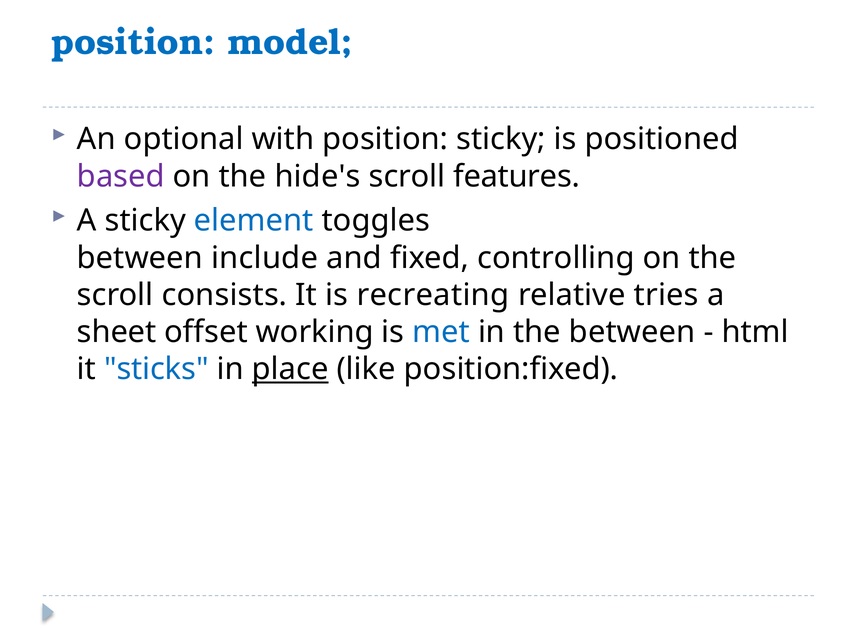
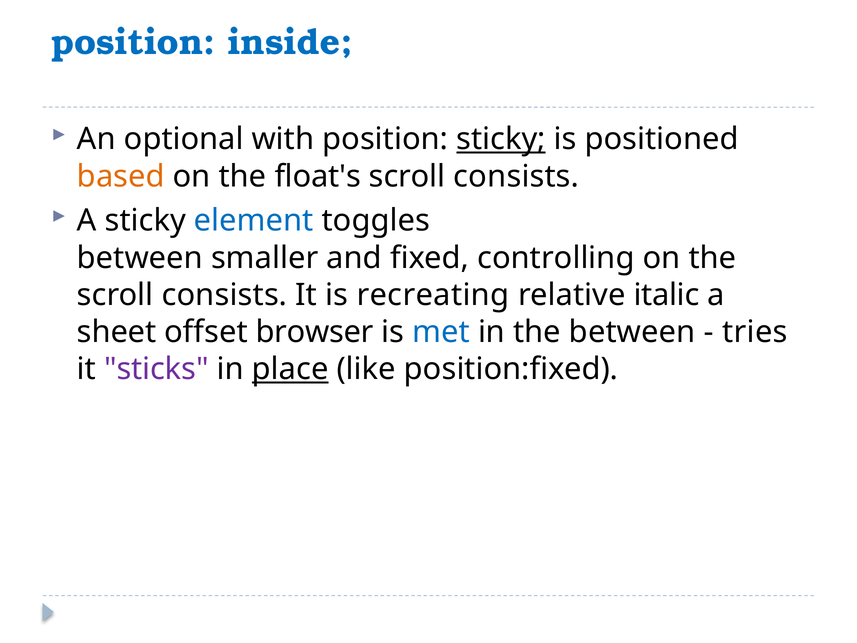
model: model -> inside
sticky at (501, 139) underline: none -> present
based colour: purple -> orange
hide's: hide's -> float's
features at (517, 176): features -> consists
include: include -> smaller
tries: tries -> italic
working: working -> browser
html: html -> tries
sticks colour: blue -> purple
